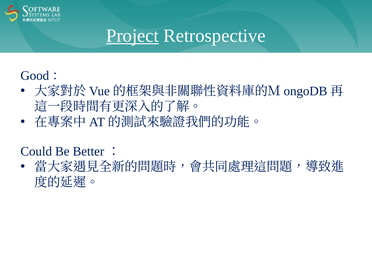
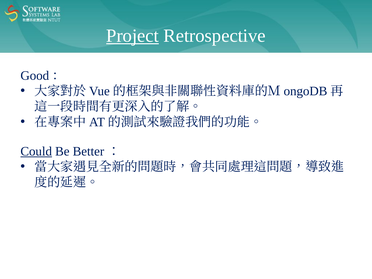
Could underline: none -> present
